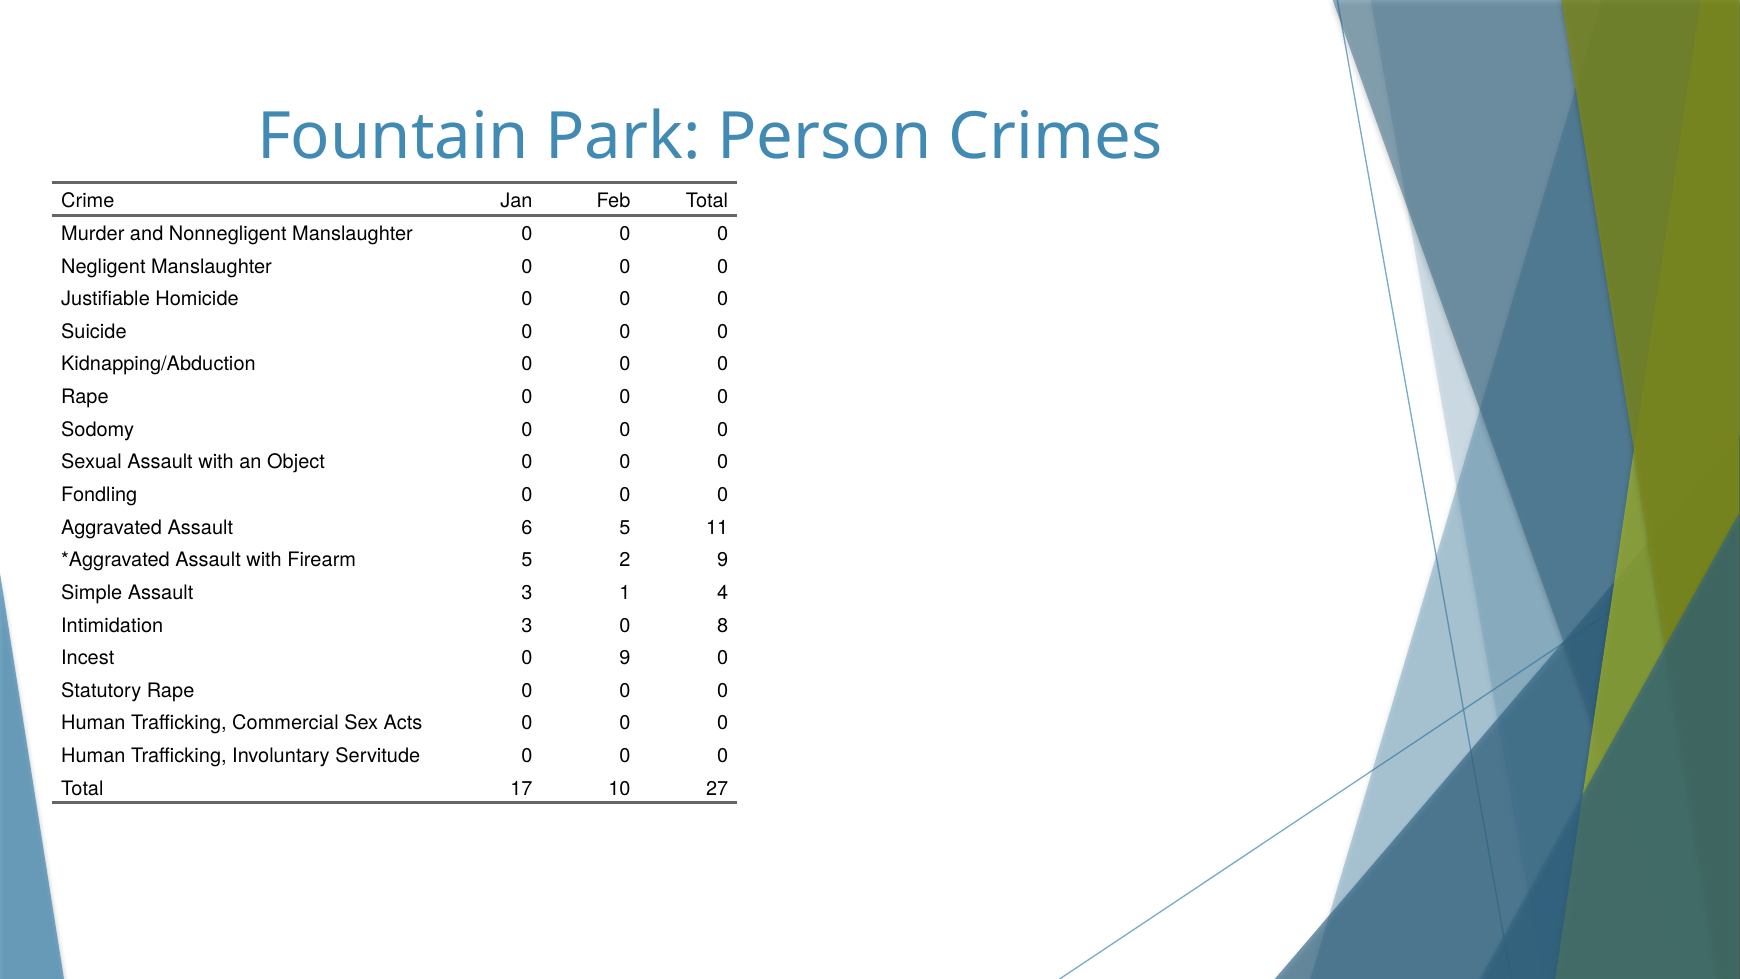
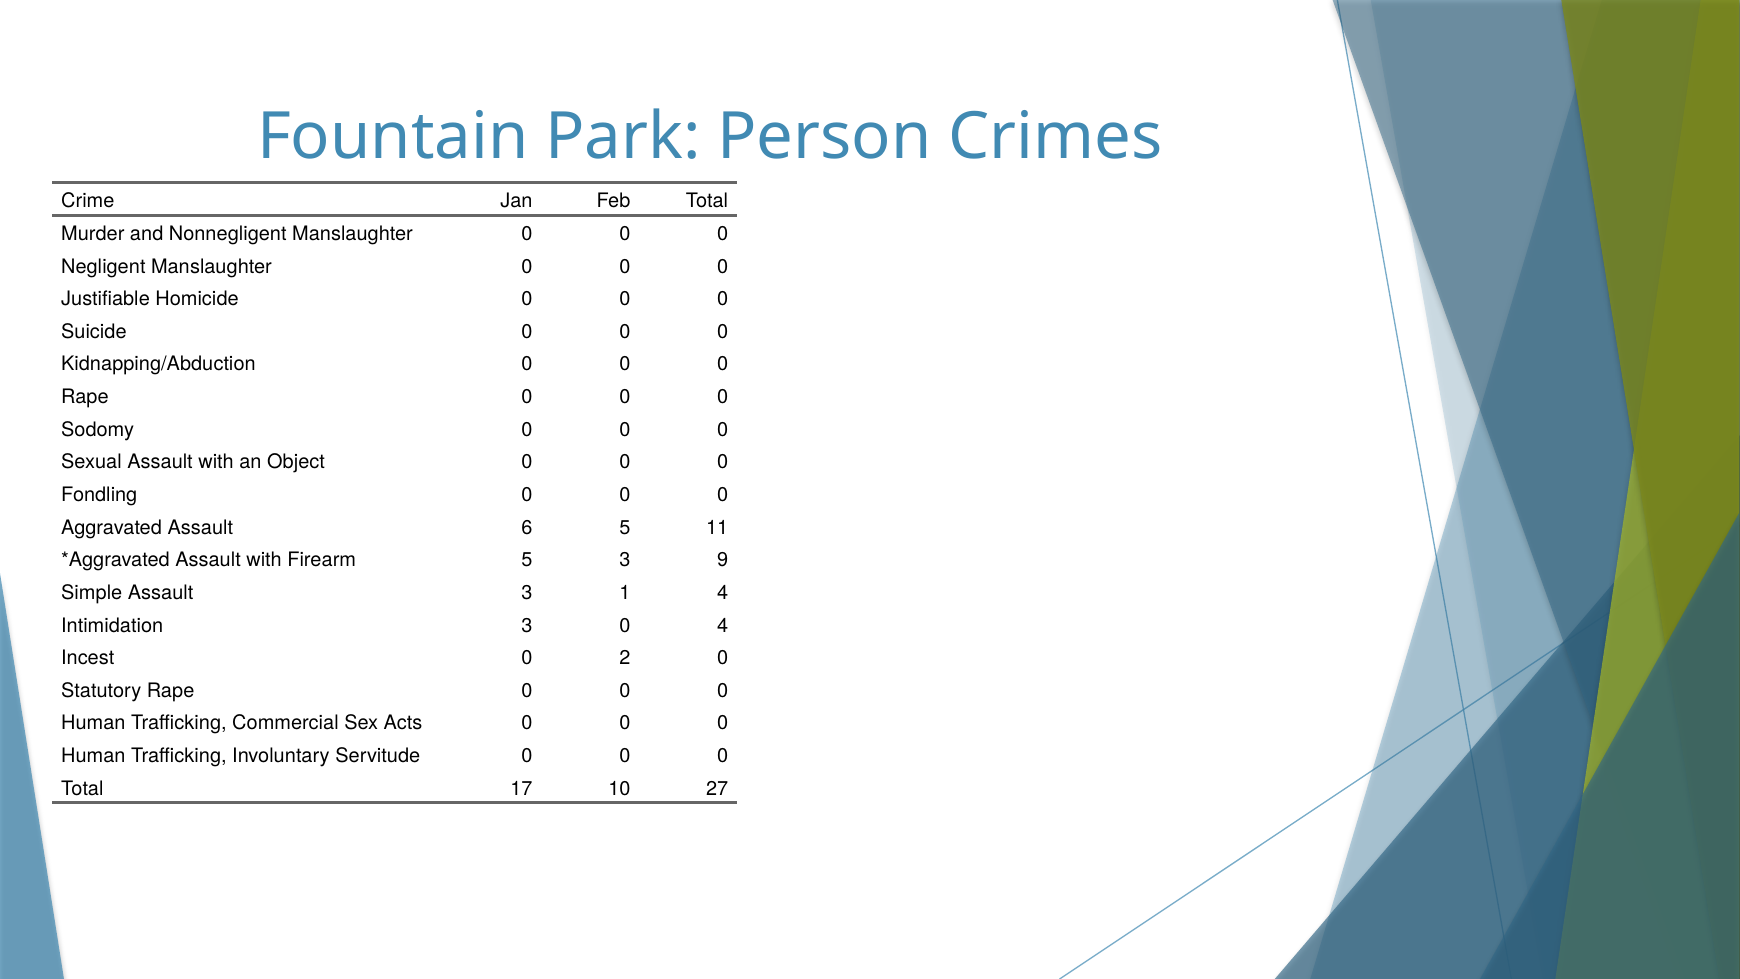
5 2: 2 -> 3
0 8: 8 -> 4
0 9: 9 -> 2
